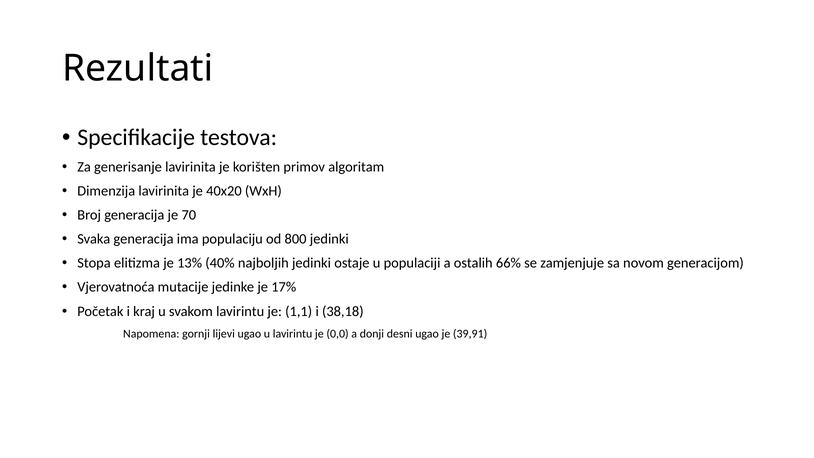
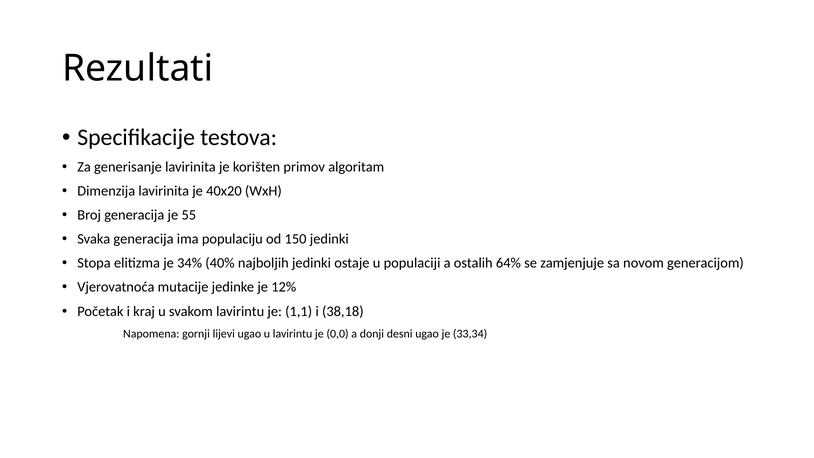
70: 70 -> 55
800: 800 -> 150
13%: 13% -> 34%
66%: 66% -> 64%
17%: 17% -> 12%
39,91: 39,91 -> 33,34
